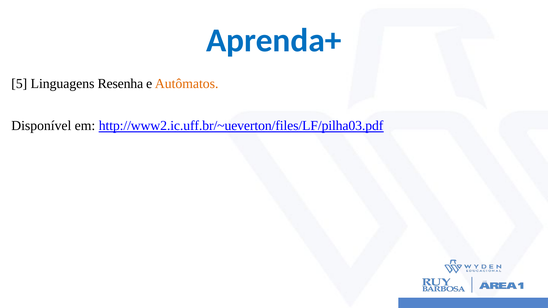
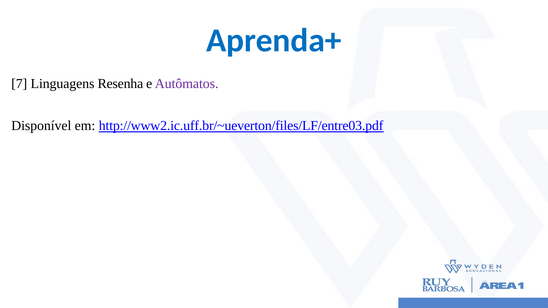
5: 5 -> 7
Autômatos colour: orange -> purple
http://www2.ic.uff.br/~ueverton/files/LF/pilha03.pdf: http://www2.ic.uff.br/~ueverton/files/LF/pilha03.pdf -> http://www2.ic.uff.br/~ueverton/files/LF/entre03.pdf
